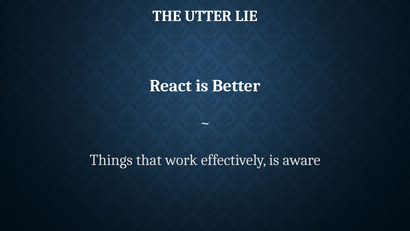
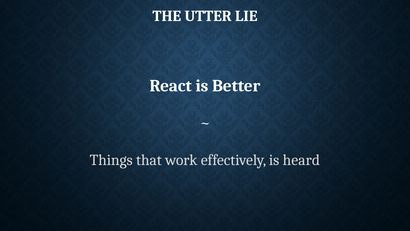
aware: aware -> heard
